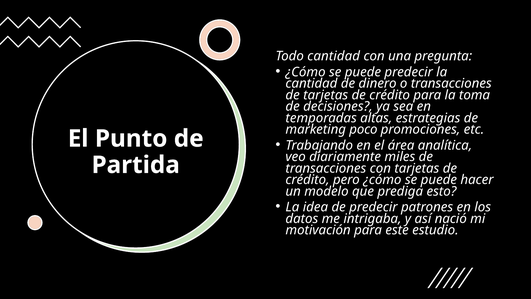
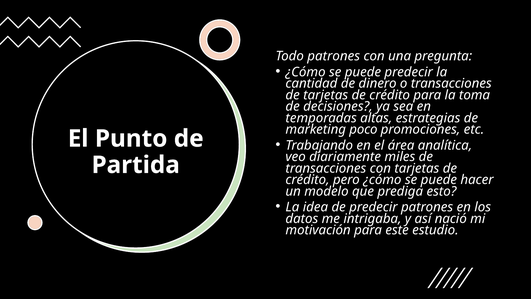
Todo cantidad: cantidad -> patrones
